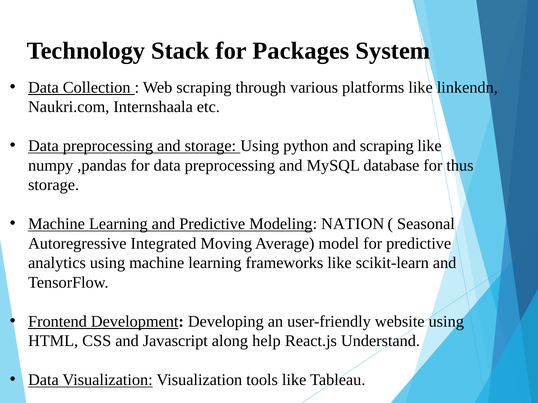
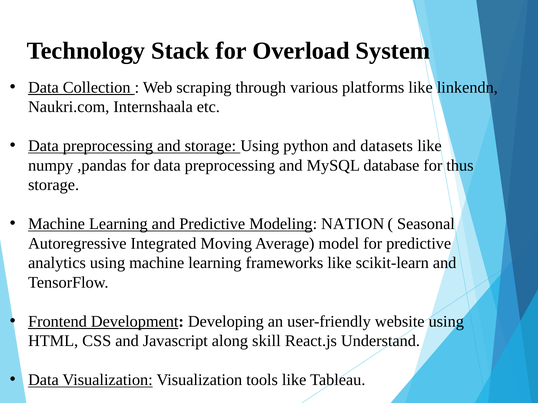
Packages: Packages -> Overload
and scraping: scraping -> datasets
help: help -> skill
